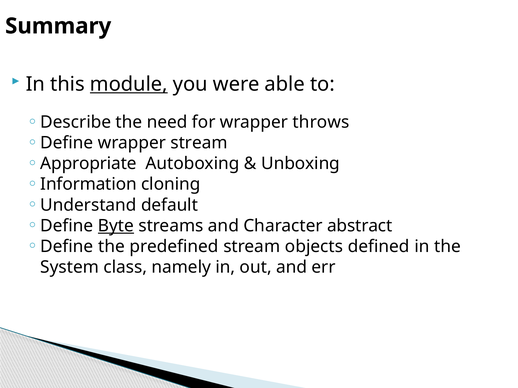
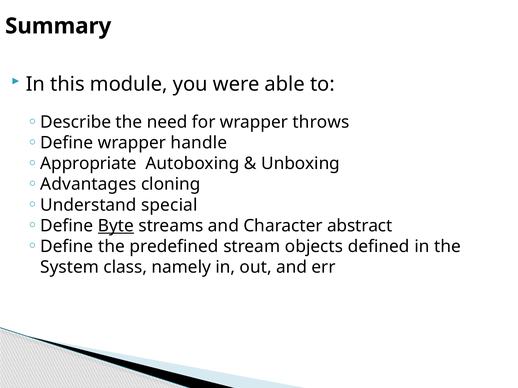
module underline: present -> none
wrapper stream: stream -> handle
Information: Information -> Advantages
default: default -> special
